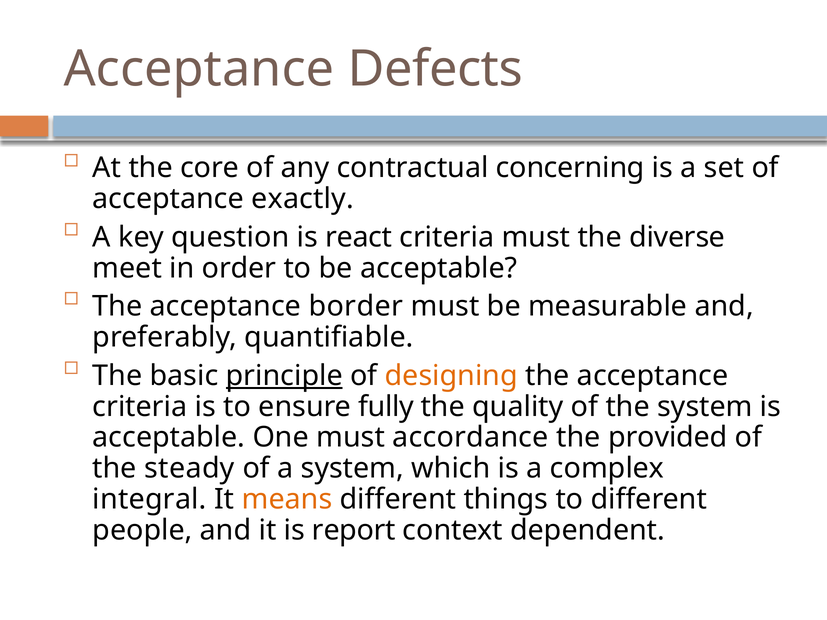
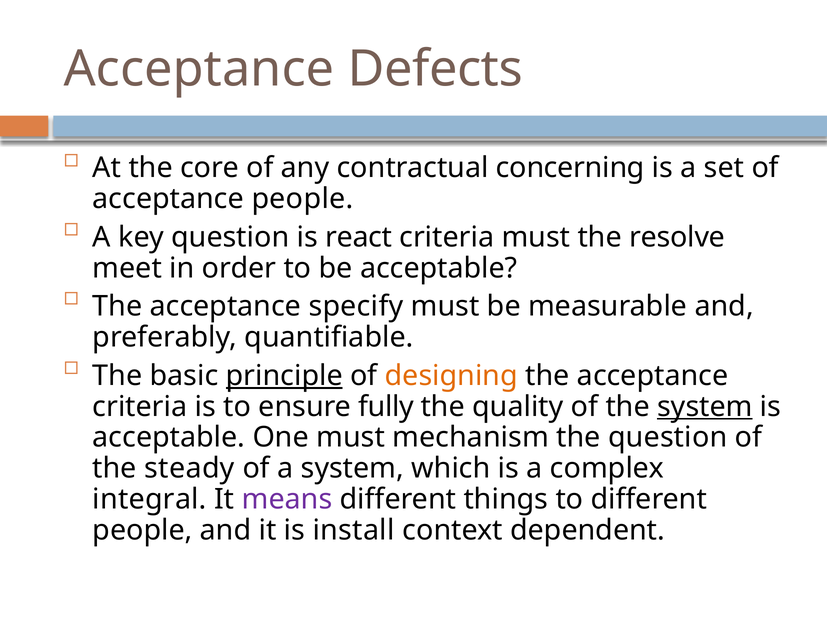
acceptance exactly: exactly -> people
diverse: diverse -> resolve
border: border -> specify
system at (705, 407) underline: none -> present
accordance: accordance -> mechanism
the provided: provided -> question
means colour: orange -> purple
report: report -> install
